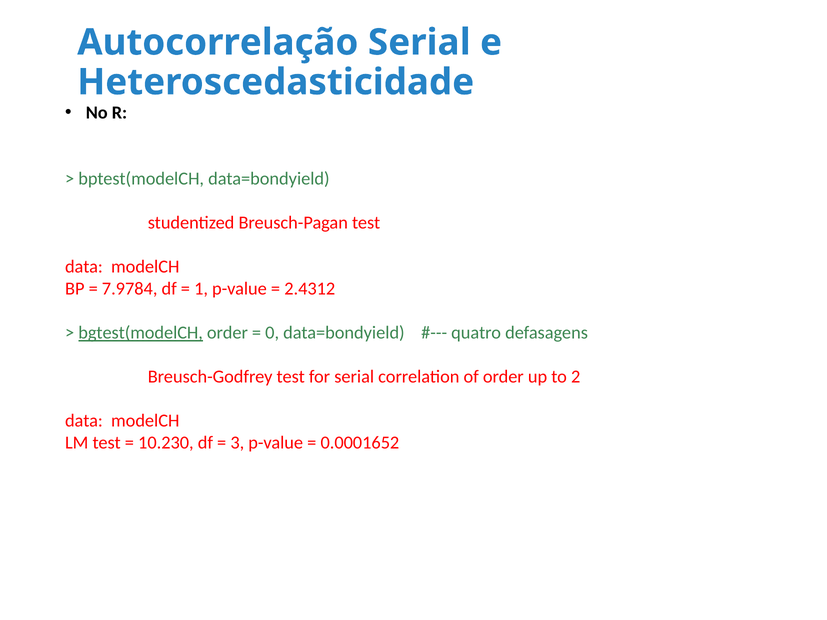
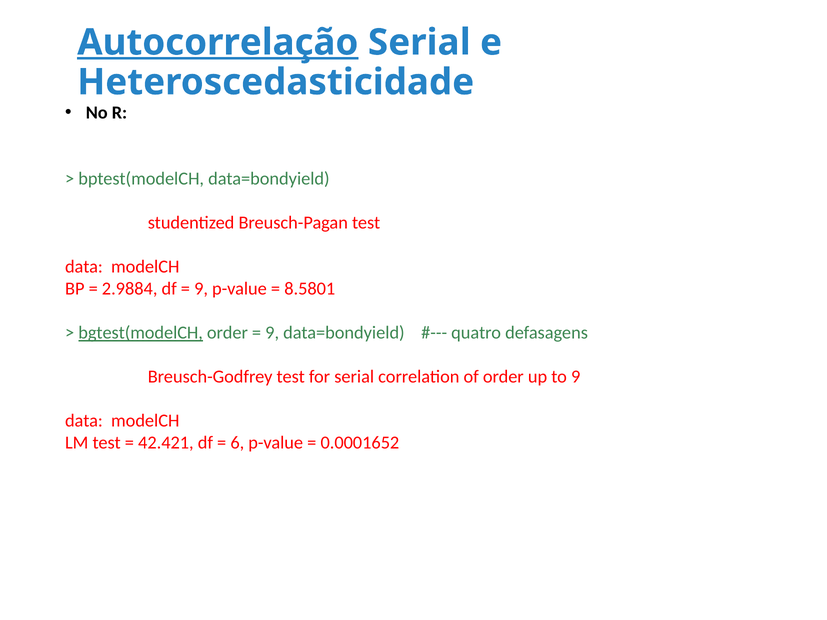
Autocorrelação underline: none -> present
7.9784: 7.9784 -> 2.9884
1 at (201, 289): 1 -> 9
2.4312: 2.4312 -> 8.5801
0 at (272, 333): 0 -> 9
to 2: 2 -> 9
10.230: 10.230 -> 42.421
3: 3 -> 6
